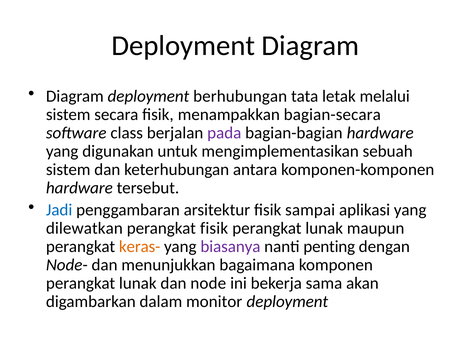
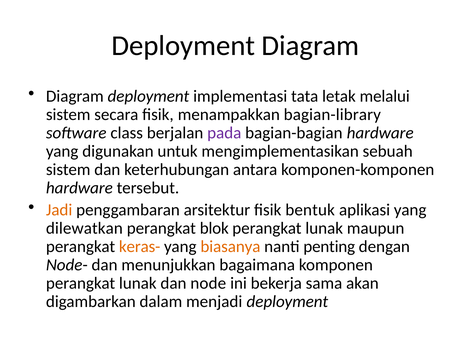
berhubungan: berhubungan -> implementasi
bagian-secara: bagian-secara -> bagian-library
Jadi colour: blue -> orange
sampai: sampai -> bentuk
perangkat fisik: fisik -> blok
biasanya colour: purple -> orange
monitor: monitor -> menjadi
